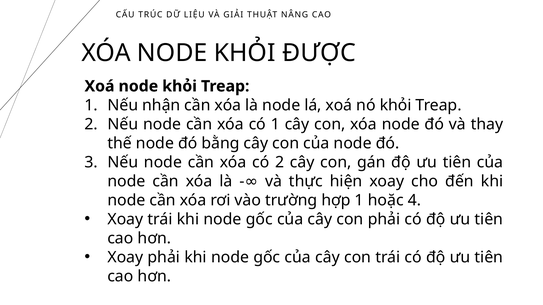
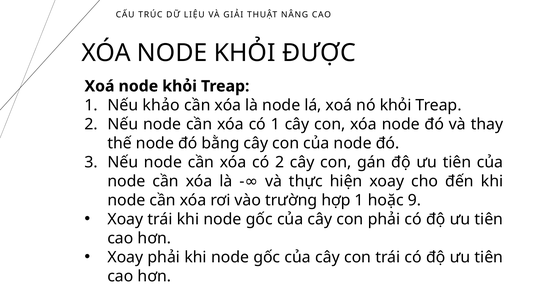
nhận: nhận -> khảo
4: 4 -> 9
